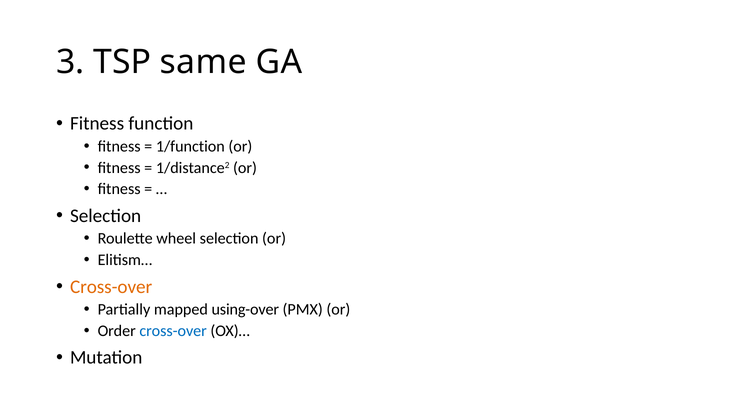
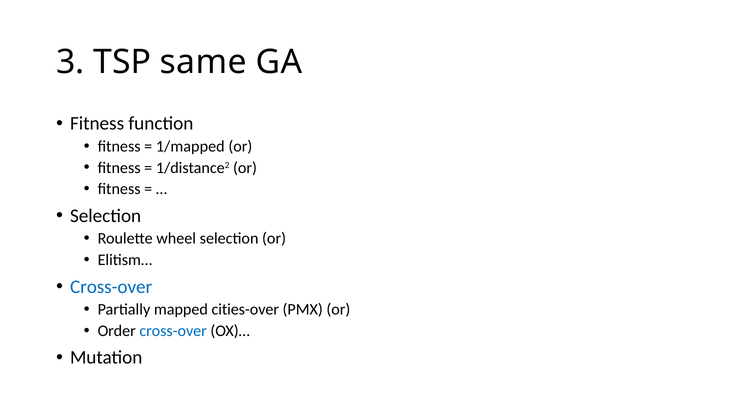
1/function: 1/function -> 1/mapped
Cross-over at (111, 286) colour: orange -> blue
using-over: using-over -> cities-over
